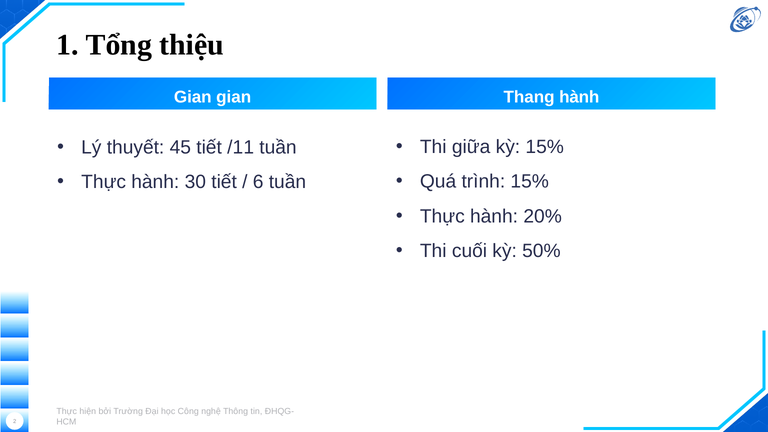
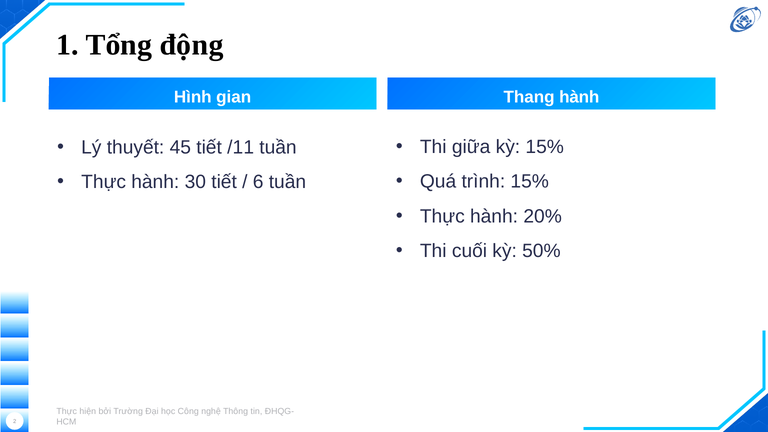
thiệu: thiệu -> động
Gian at (193, 97): Gian -> Hình
